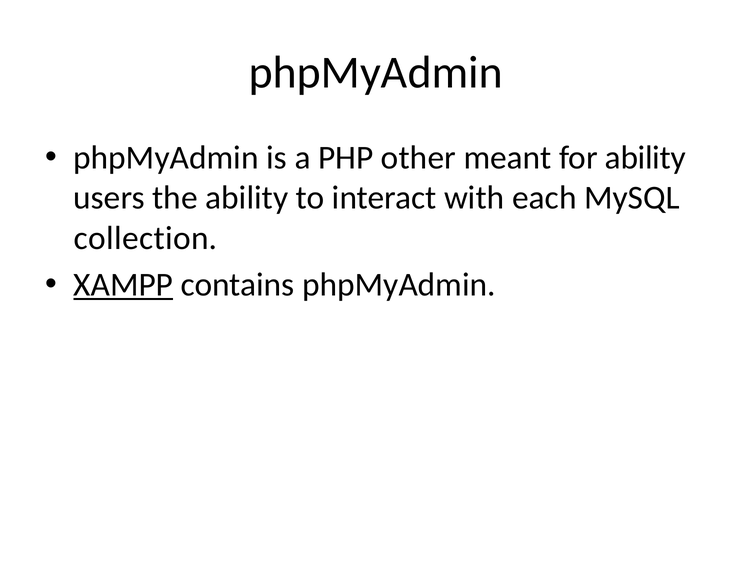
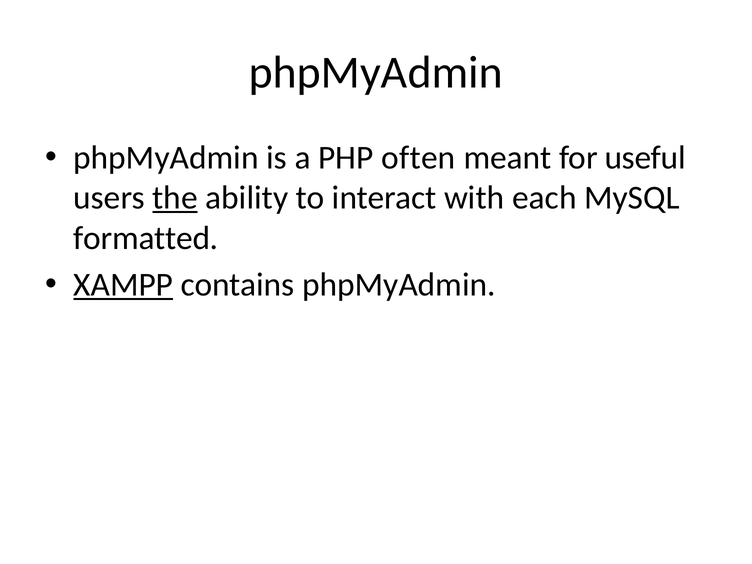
other: other -> often
for ability: ability -> useful
the underline: none -> present
collection: collection -> formatted
